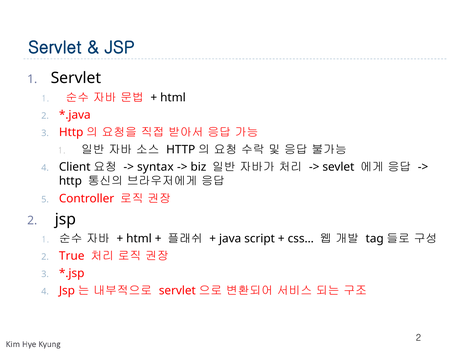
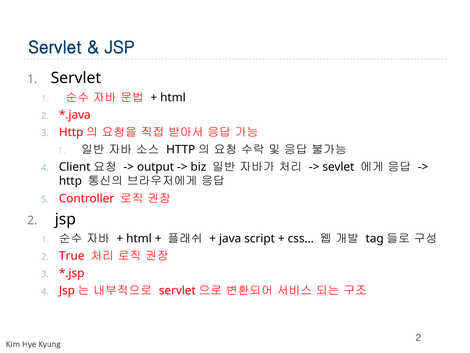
syntax: syntax -> output
